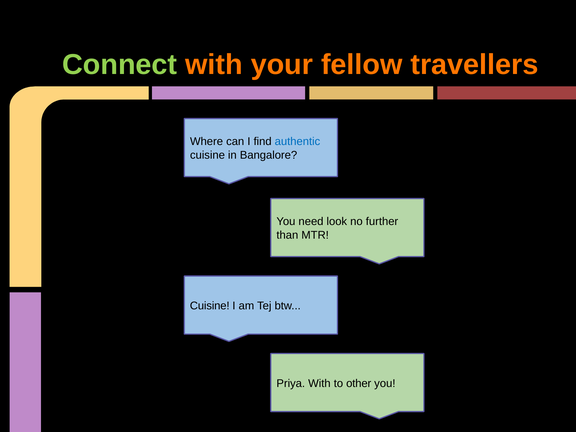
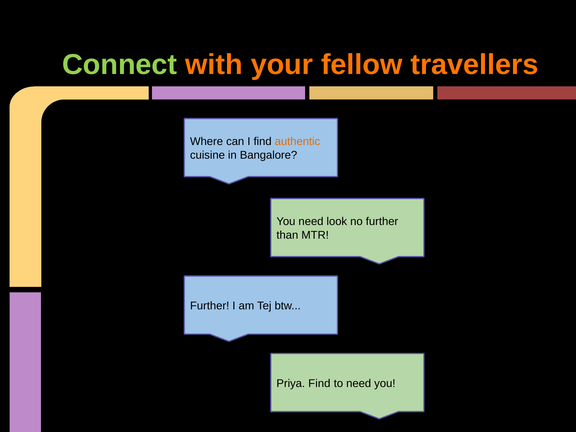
authentic colour: blue -> orange
Cuisine at (210, 306): Cuisine -> Further
Priya With: With -> Find
to other: other -> need
